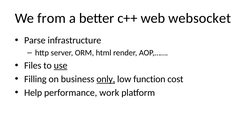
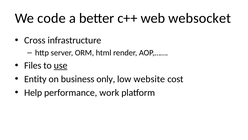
from: from -> code
Parse: Parse -> Cross
Filling: Filling -> Entity
only underline: present -> none
function: function -> website
